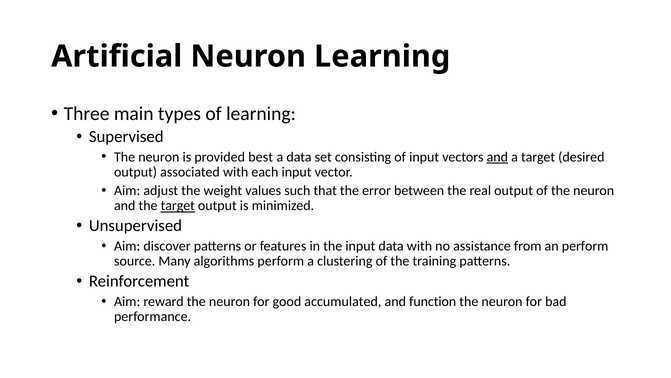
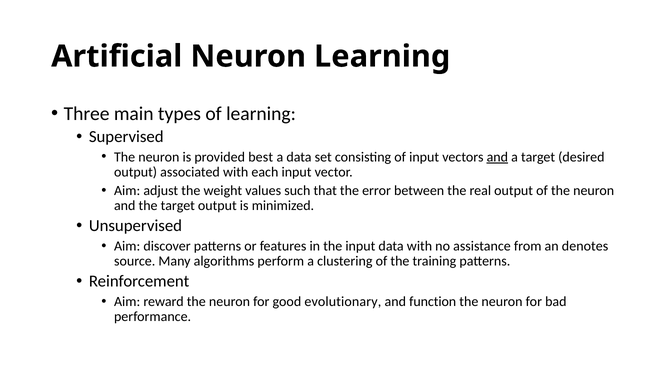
target at (178, 205) underline: present -> none
an perform: perform -> denotes
accumulated: accumulated -> evolutionary
